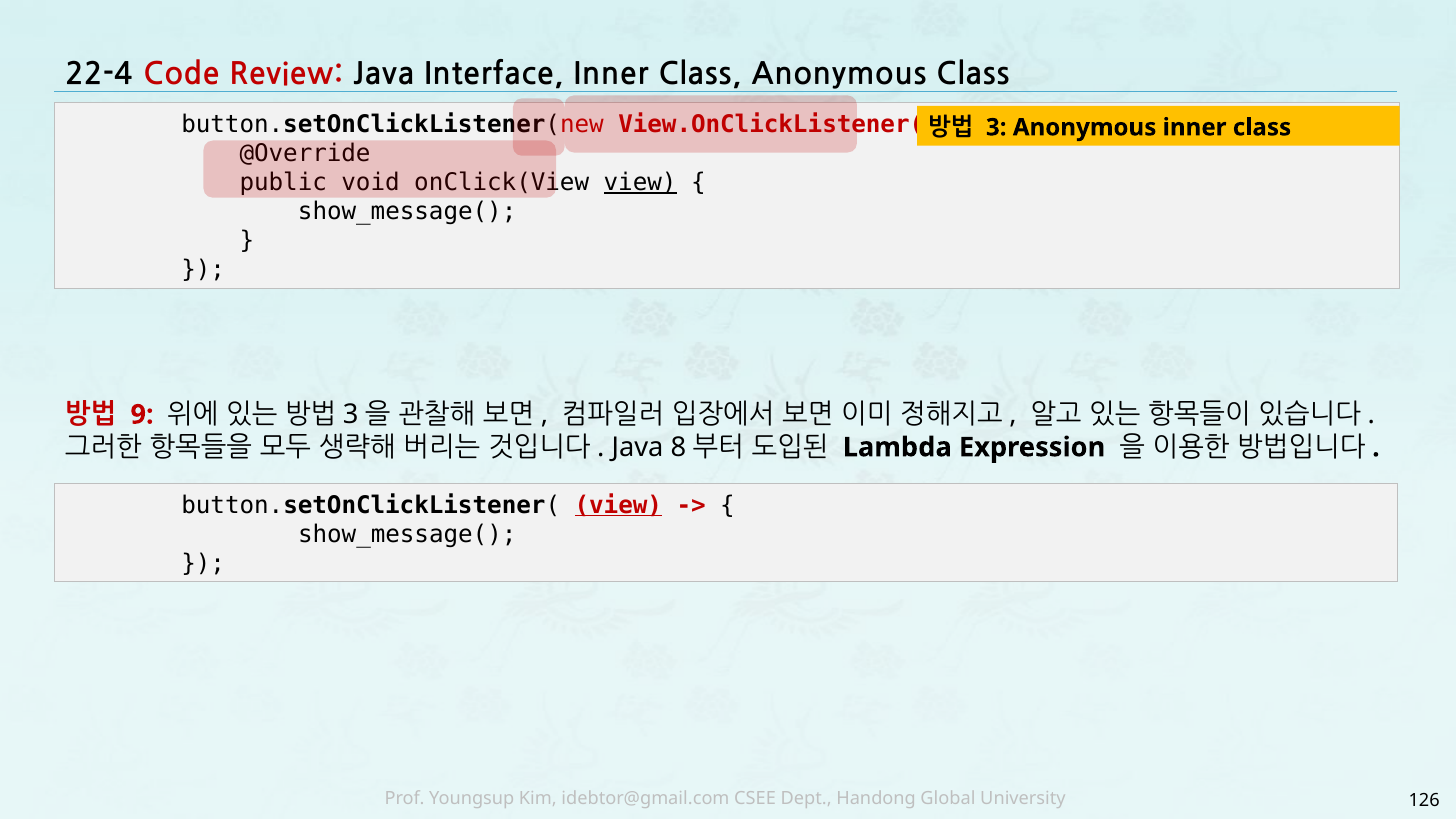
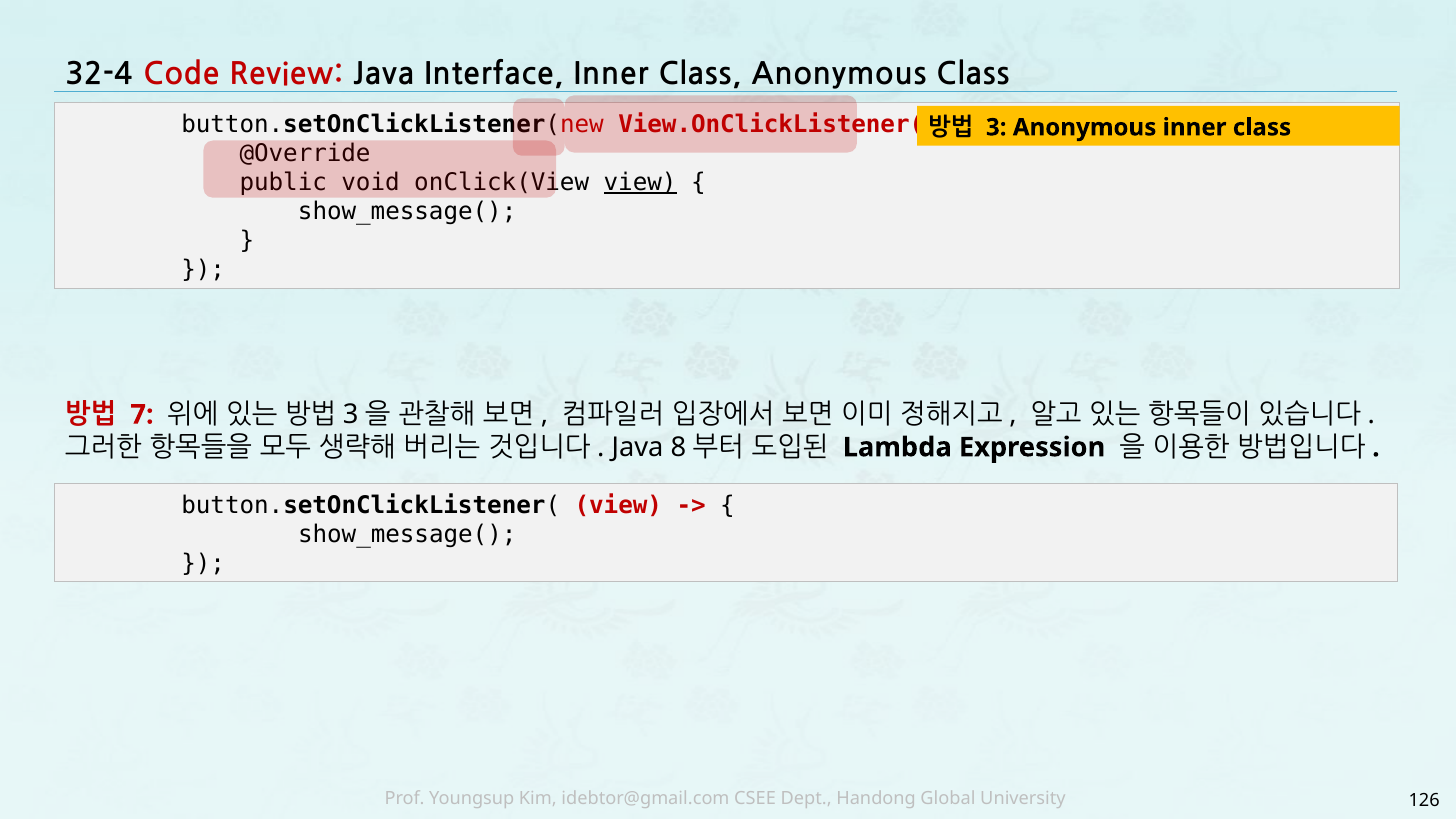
22-4: 22-4 -> 32-4
9: 9 -> 7
view at (618, 505) underline: present -> none
